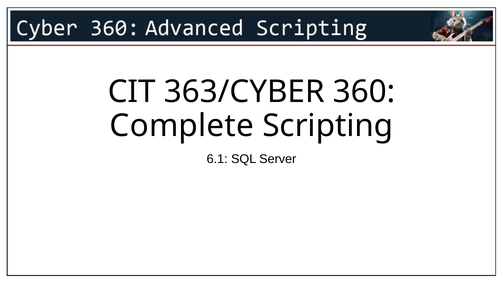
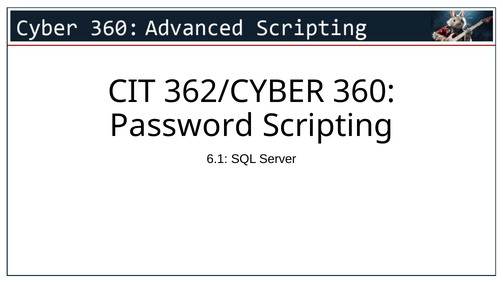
363/CYBER: 363/CYBER -> 362/CYBER
Complete: Complete -> Password
